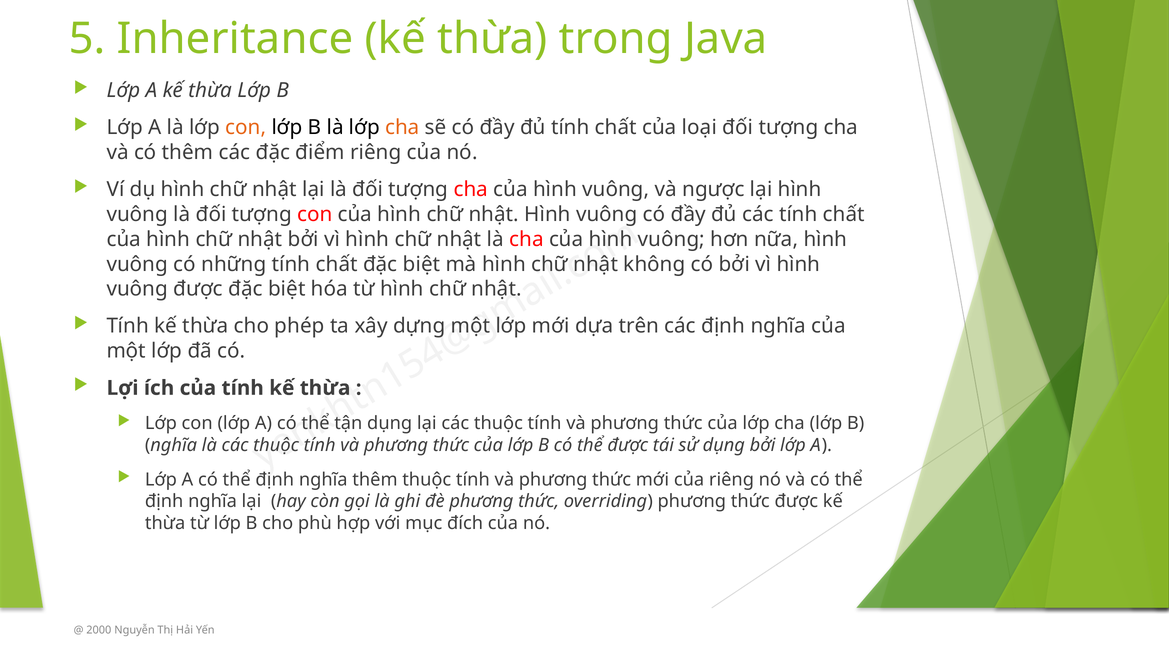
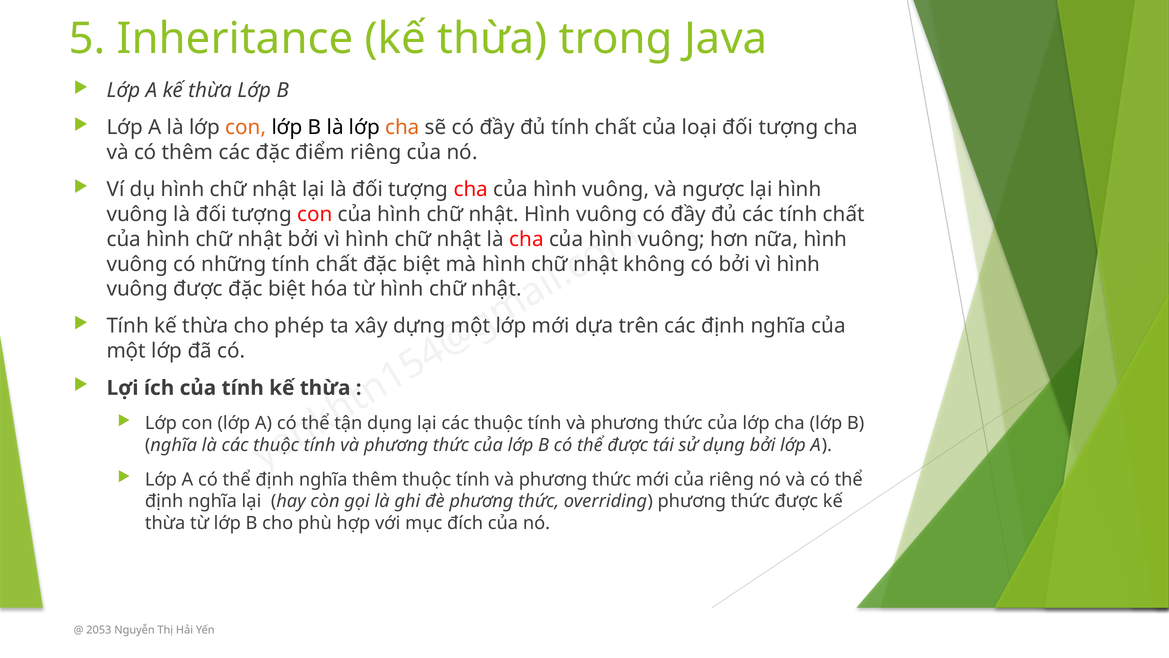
2000: 2000 -> 2053
